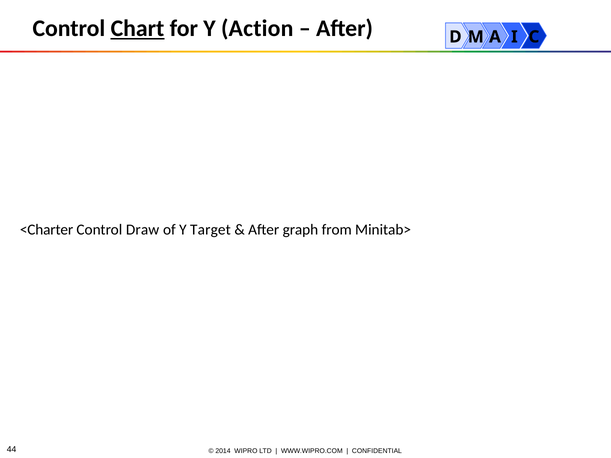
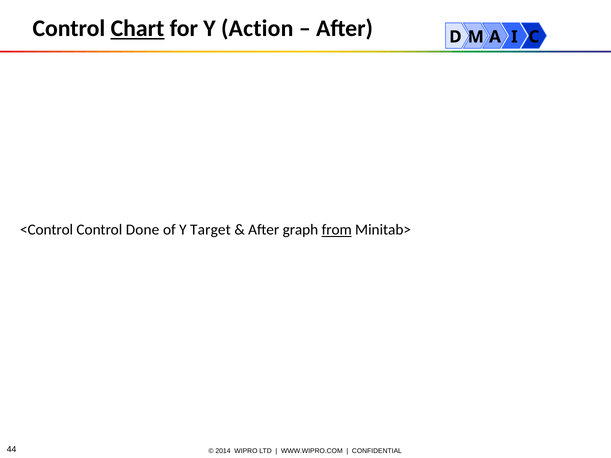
<Charter: <Charter -> <Control
Draw: Draw -> Done
from underline: none -> present
